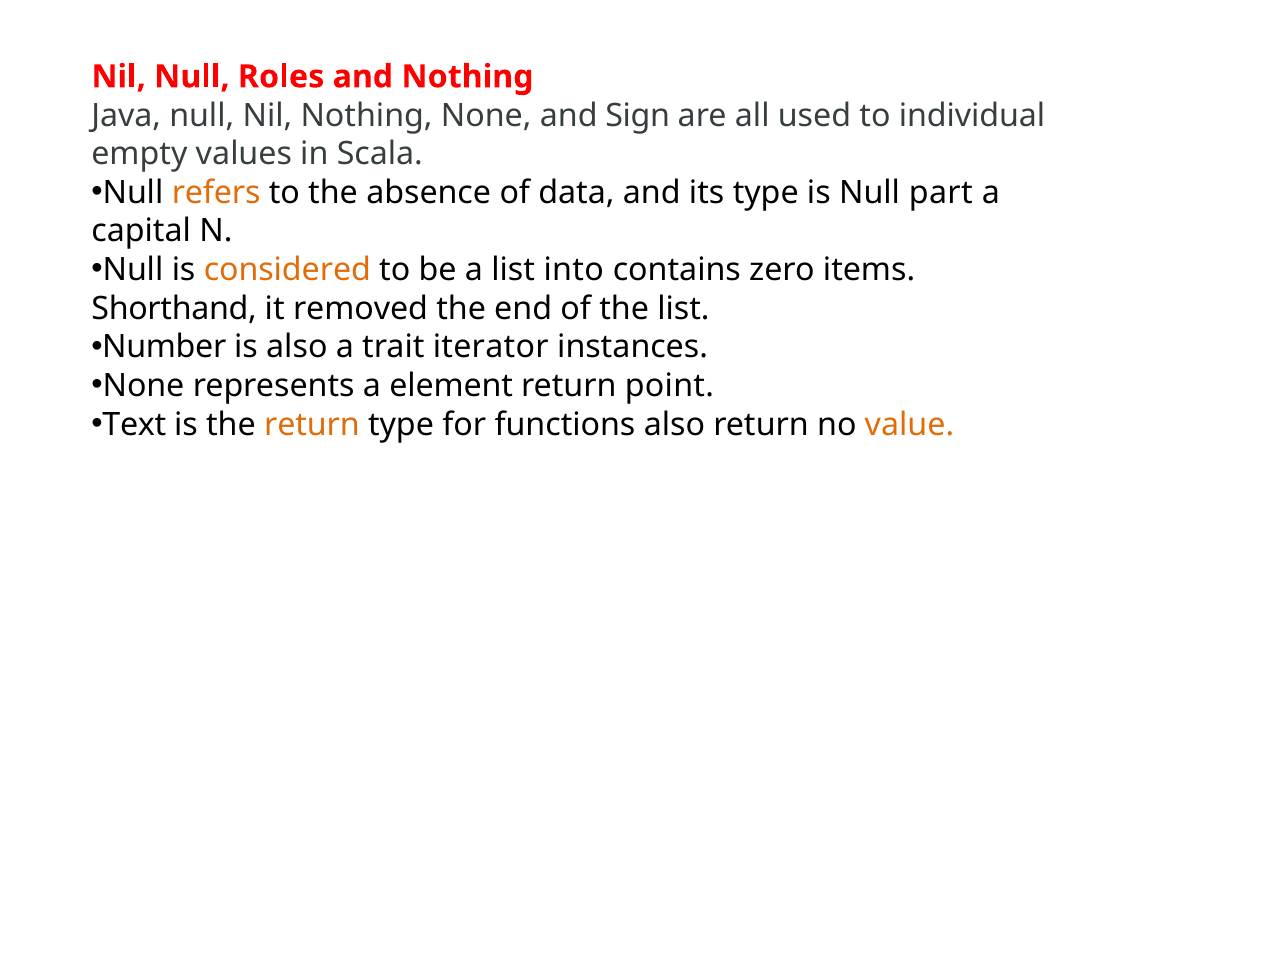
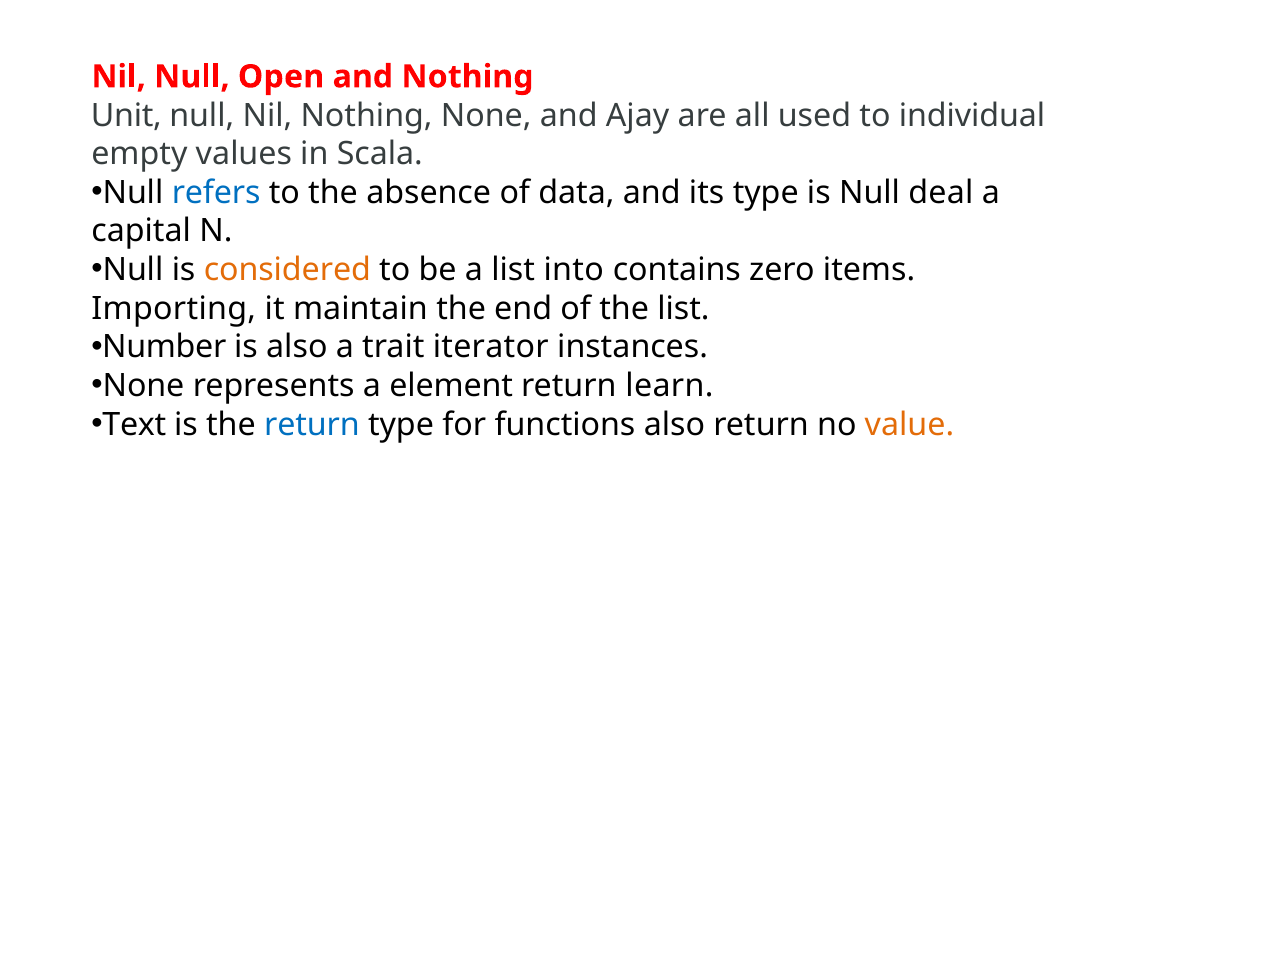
Roles: Roles -> Open
Java: Java -> Unit
Sign: Sign -> Ajay
refers colour: orange -> blue
part: part -> deal
Shorthand: Shorthand -> Importing
removed: removed -> maintain
point: point -> learn
return at (312, 425) colour: orange -> blue
